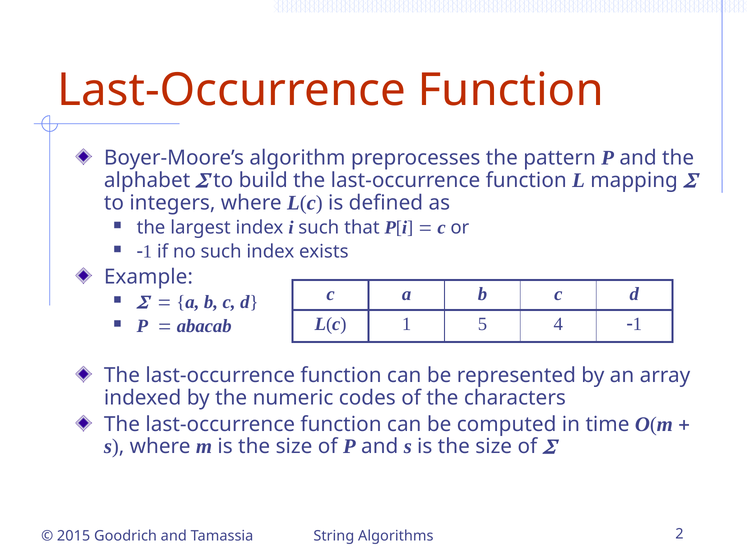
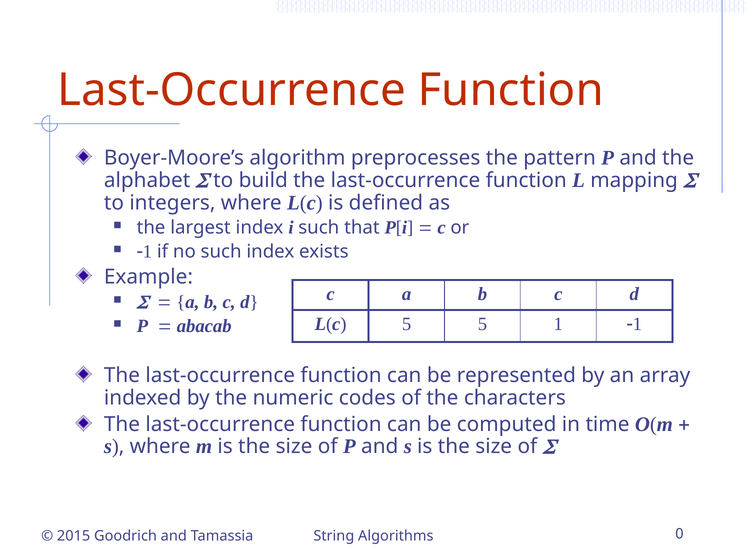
L(c 1: 1 -> 5
4: 4 -> 1
2: 2 -> 0
